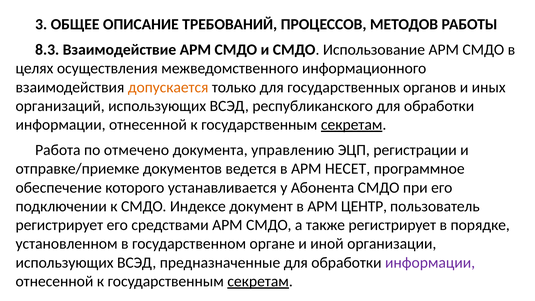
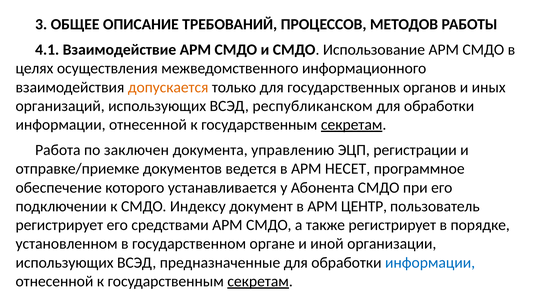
8.3: 8.3 -> 4.1
республиканского: республиканского -> республиканском
отмечено: отмечено -> заключен
Индексе: Индексе -> Индексу
информации at (430, 262) colour: purple -> blue
